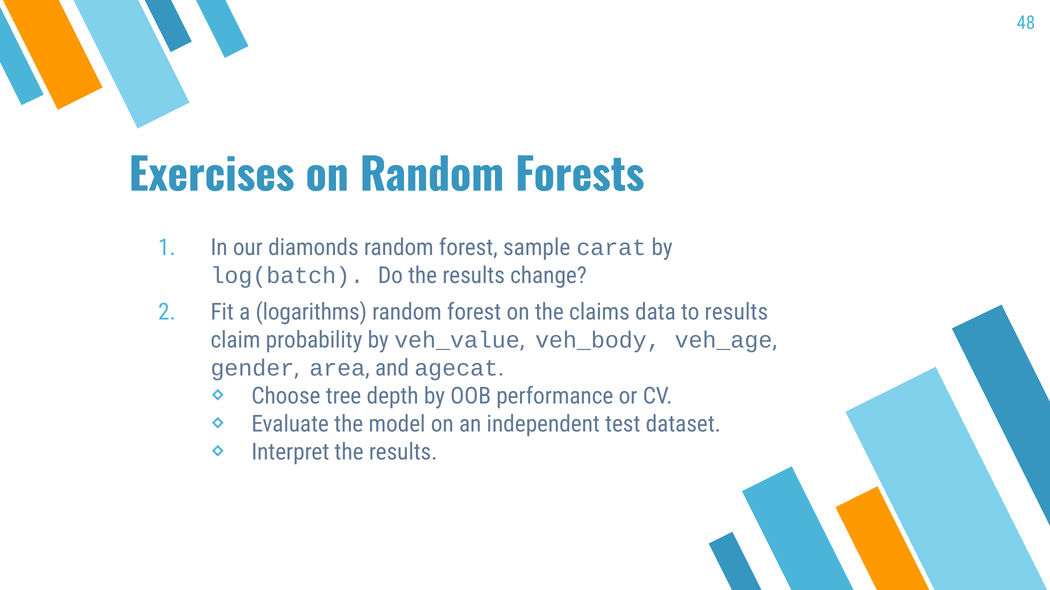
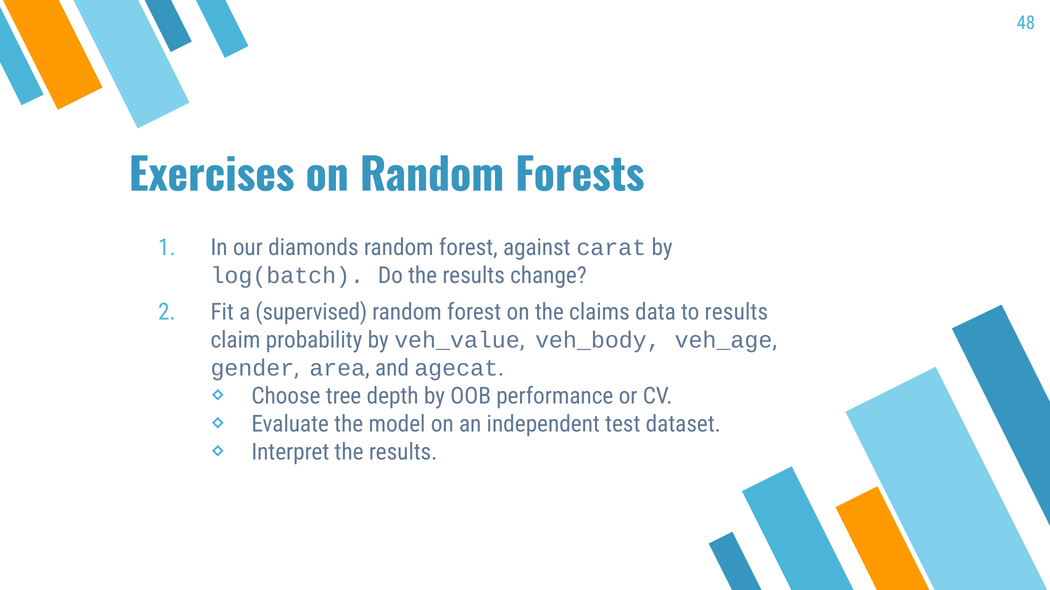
sample: sample -> against
logarithms: logarithms -> supervised
